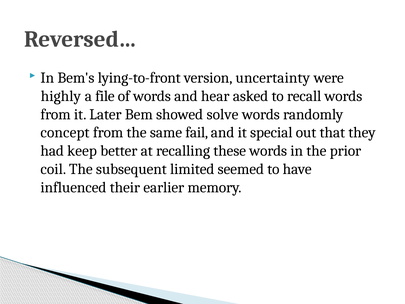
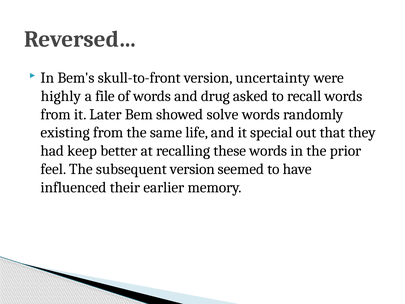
lying-to-front: lying-to-front -> skull-to-front
hear: hear -> drug
concept: concept -> existing
fail: fail -> life
coil: coil -> feel
subsequent limited: limited -> version
